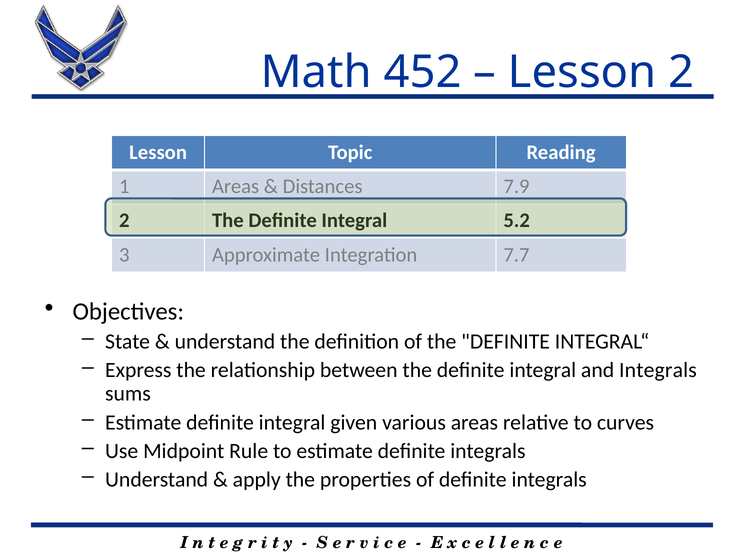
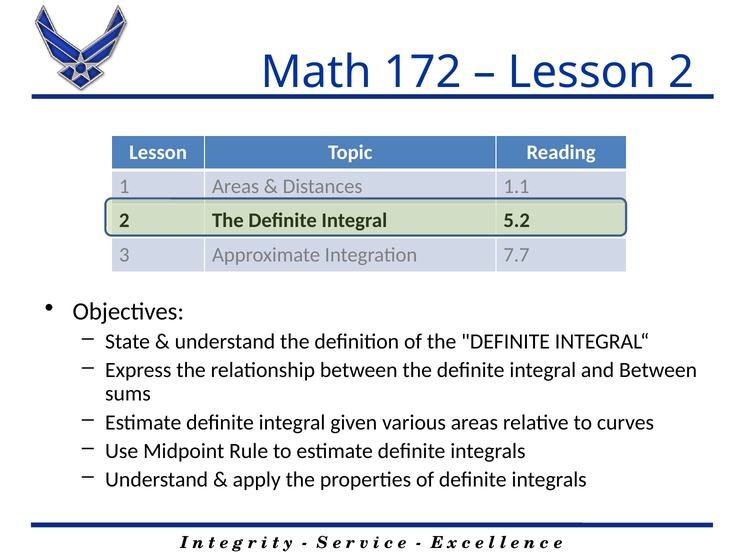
452: 452 -> 172
7.9: 7.9 -> 1.1
and Integrals: Integrals -> Between
